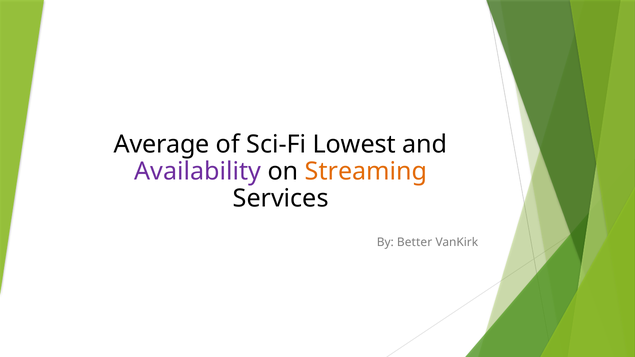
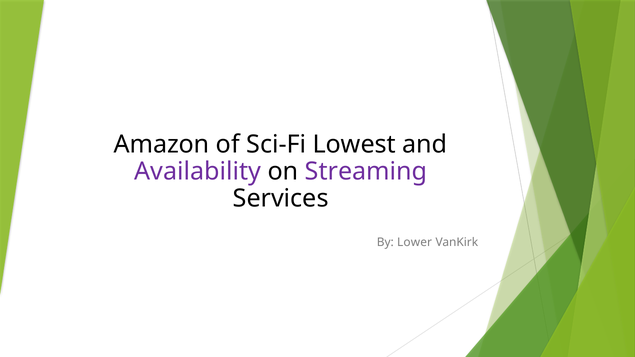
Average: Average -> Amazon
Streaming colour: orange -> purple
Better: Better -> Lower
